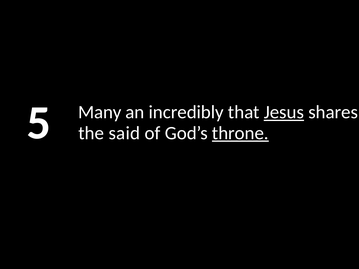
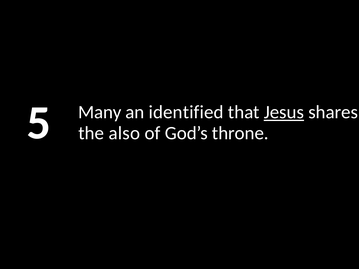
incredibly: incredibly -> identified
said: said -> also
throne underline: present -> none
